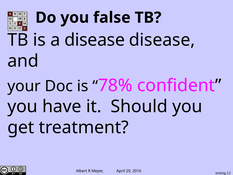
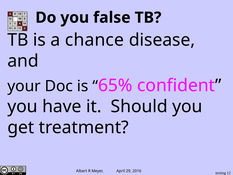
a disease: disease -> chance
78%: 78% -> 65%
